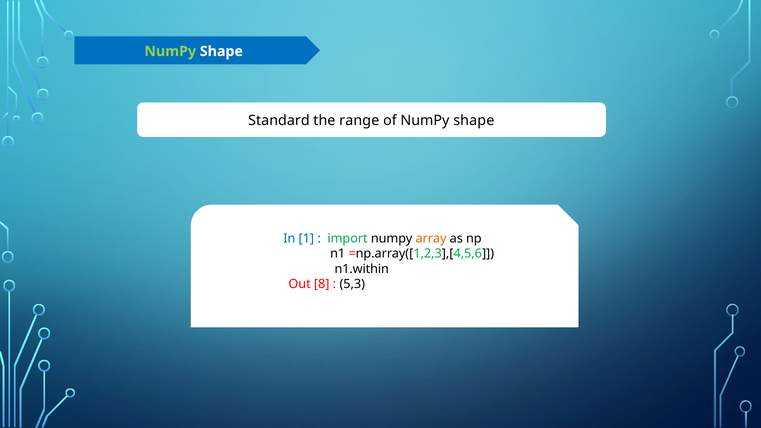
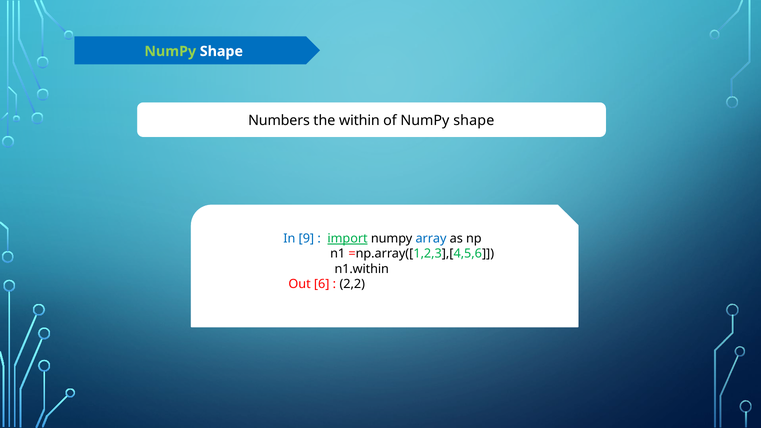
Standard: Standard -> Numbers
range: range -> within
In 1: 1 -> 9
import underline: none -> present
array colour: orange -> blue
8: 8 -> 6
5,3: 5,3 -> 2,2
